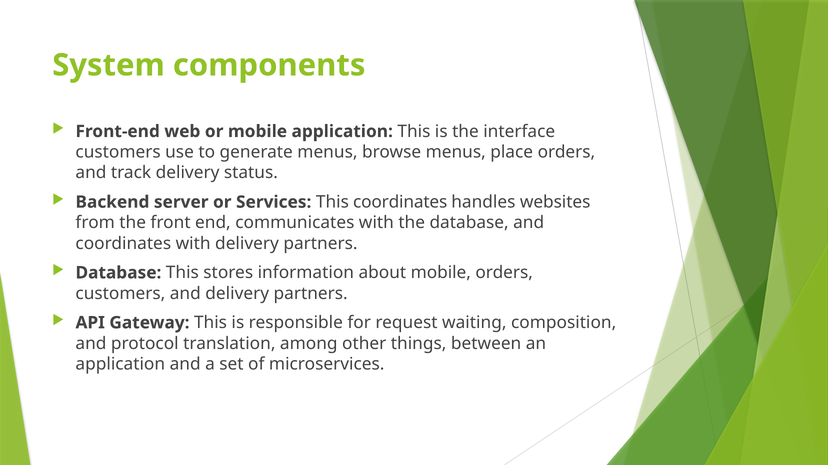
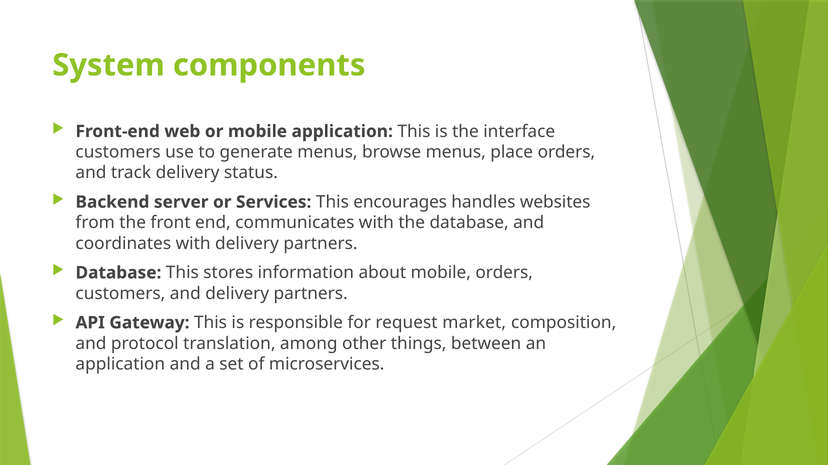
This coordinates: coordinates -> encourages
waiting: waiting -> market
